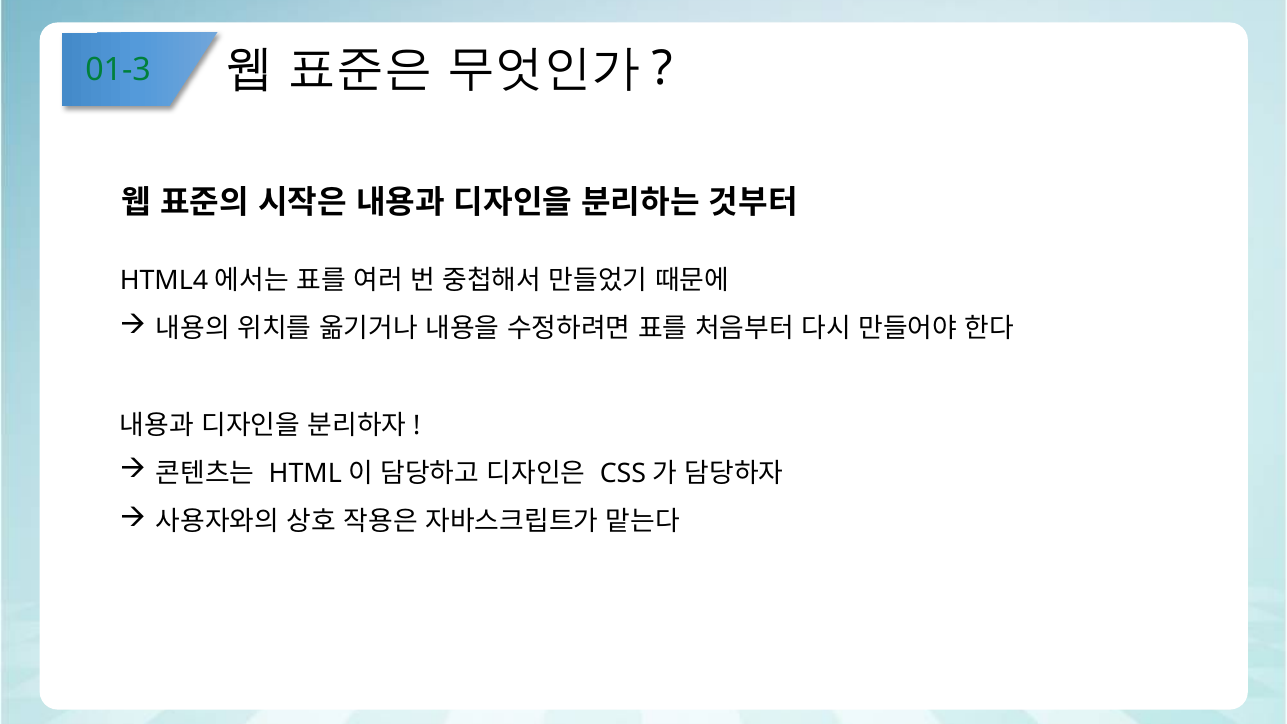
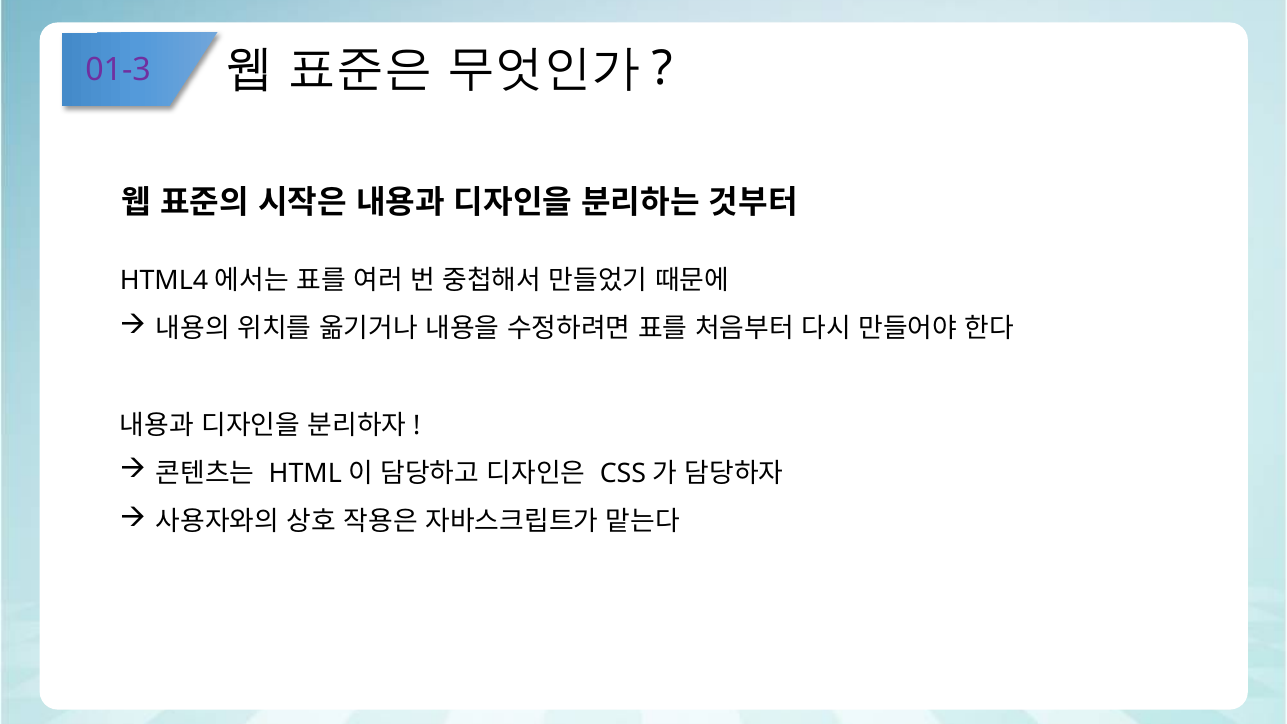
01-3 colour: green -> purple
